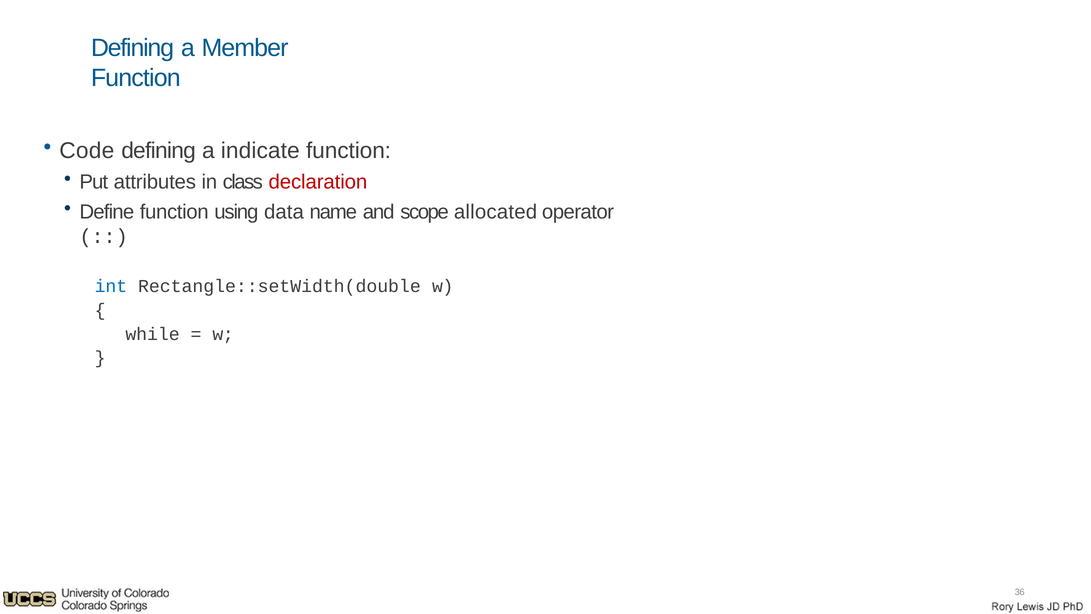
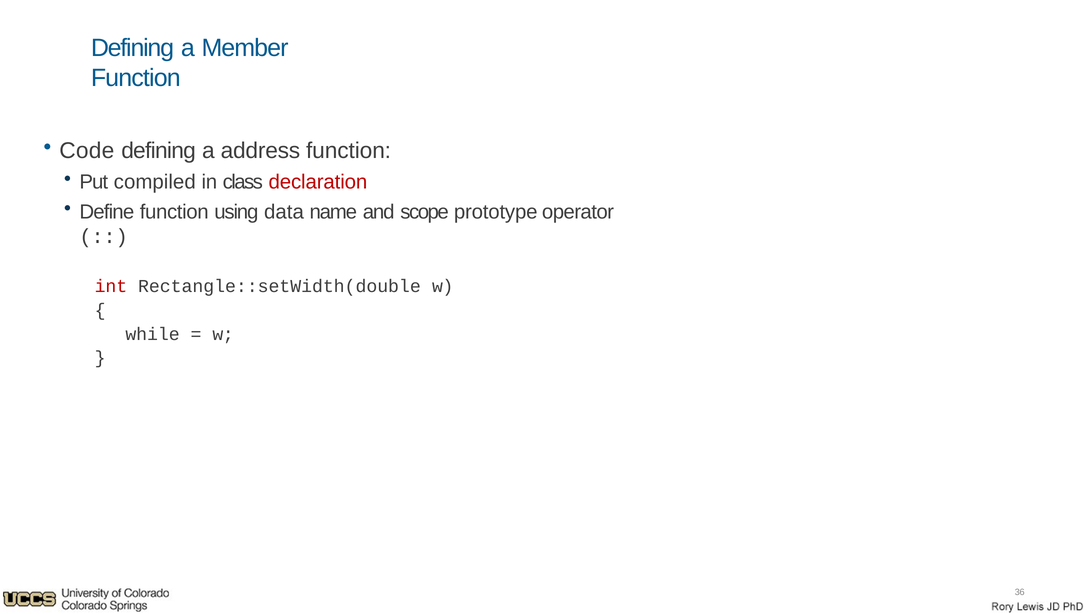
indicate: indicate -> address
attributes: attributes -> compiled
allocated: allocated -> prototype
int colour: blue -> red
